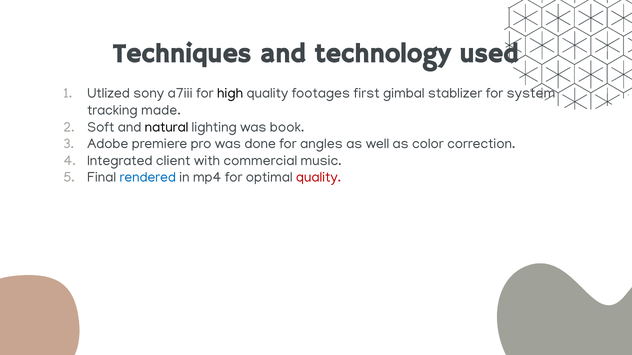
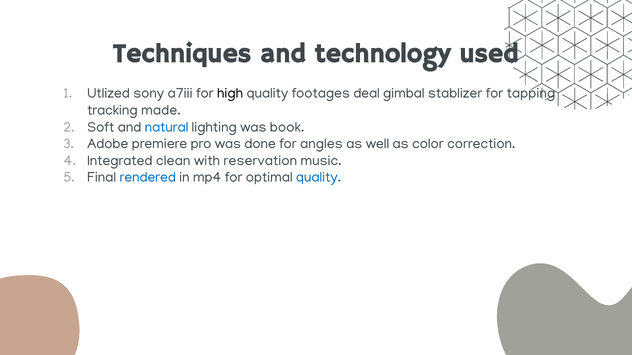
first: first -> deal
system: system -> tapping
natural colour: black -> blue
client: client -> clean
commercial: commercial -> reservation
quality at (319, 178) colour: red -> blue
